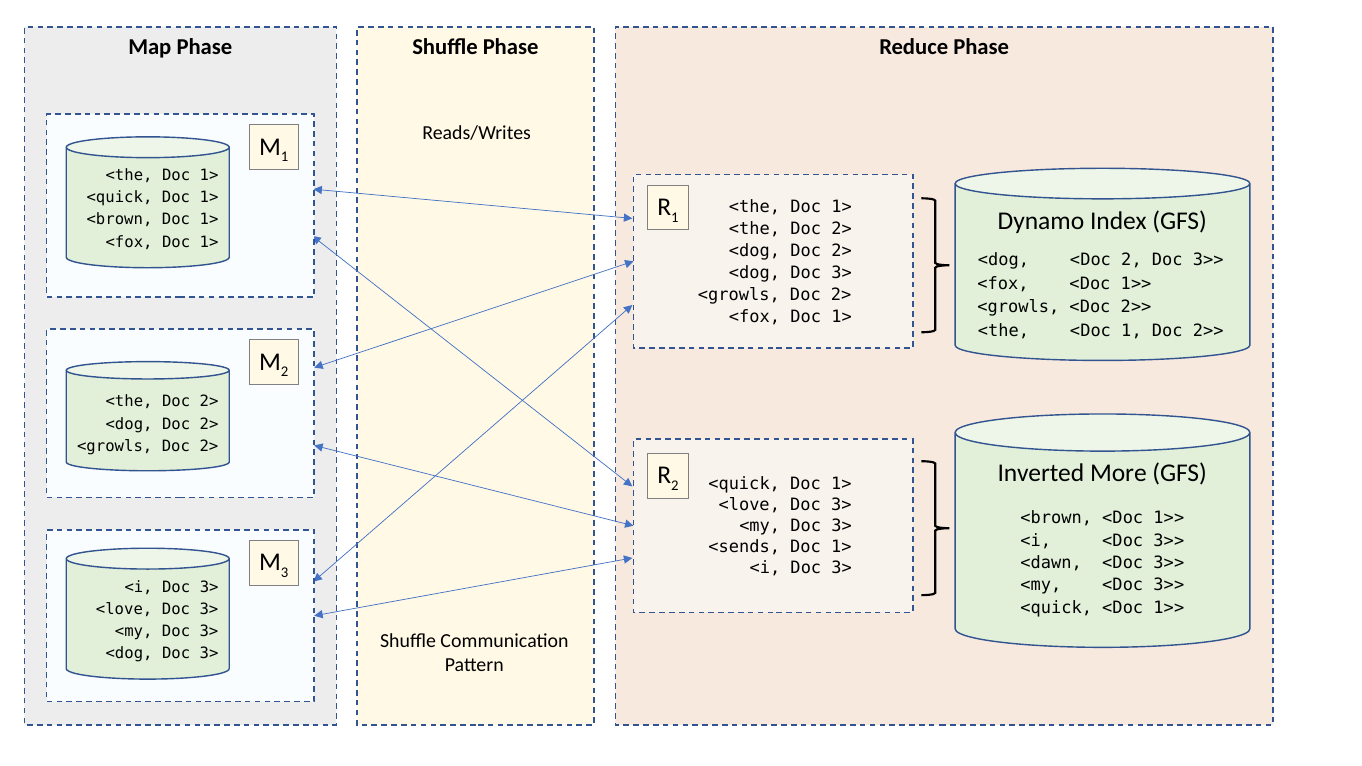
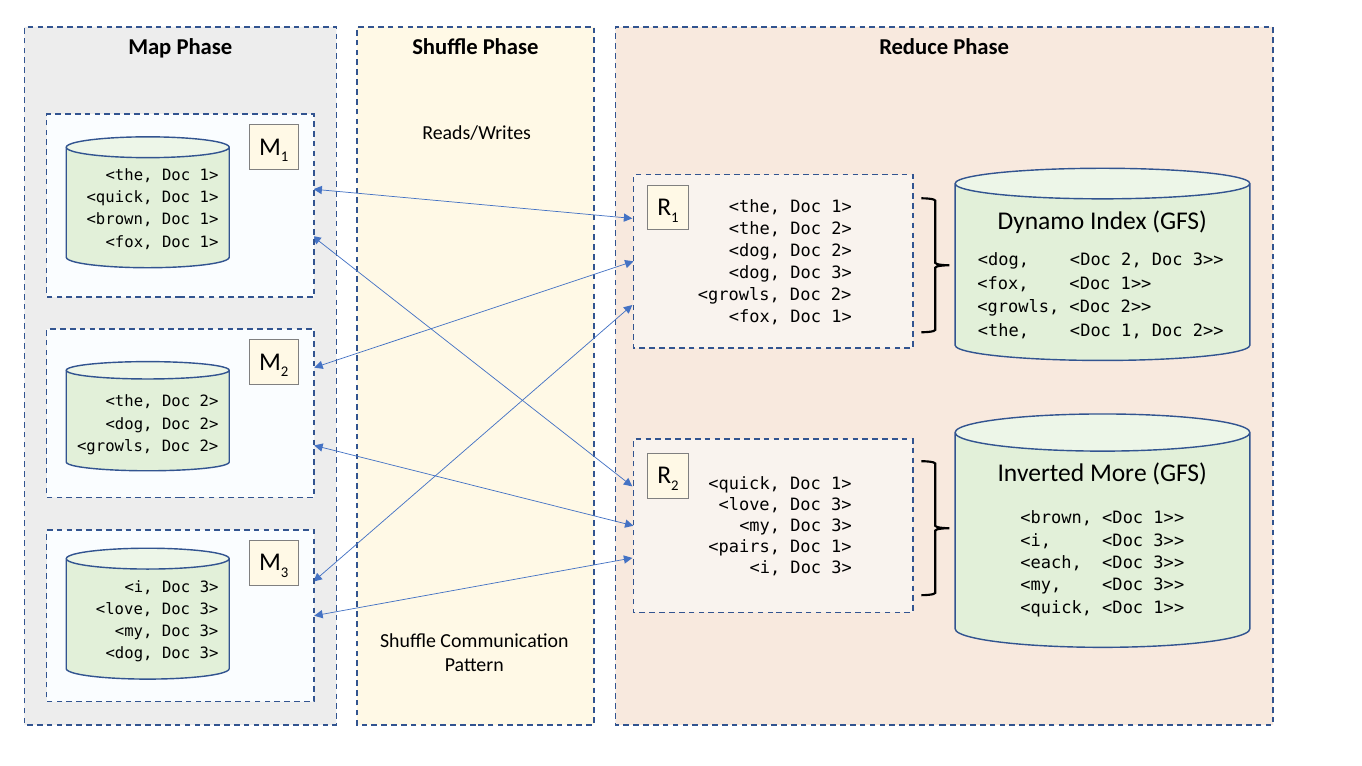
<sends: <sends -> <pairs
<dawn: <dawn -> <each
